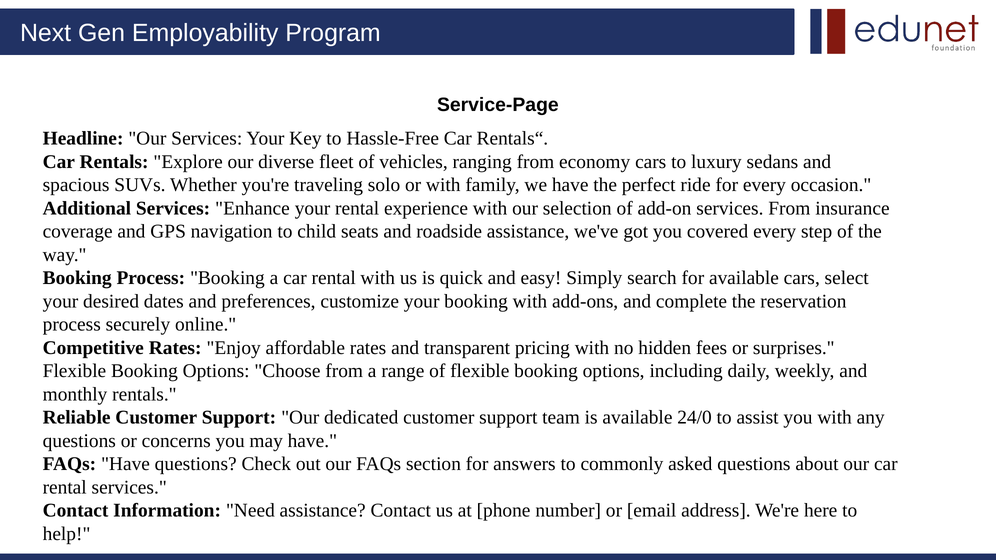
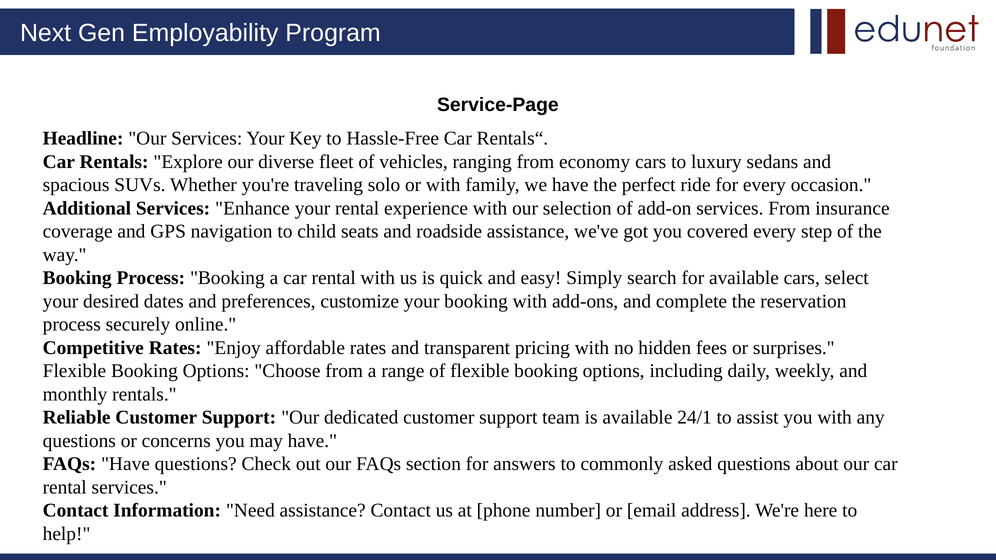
24/0: 24/0 -> 24/1
